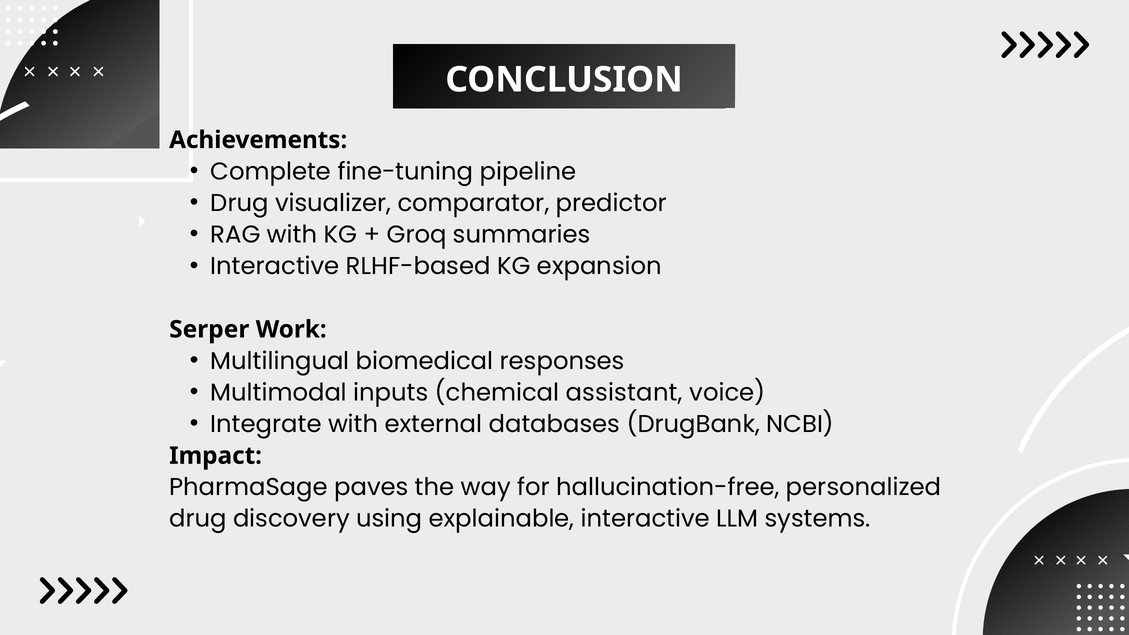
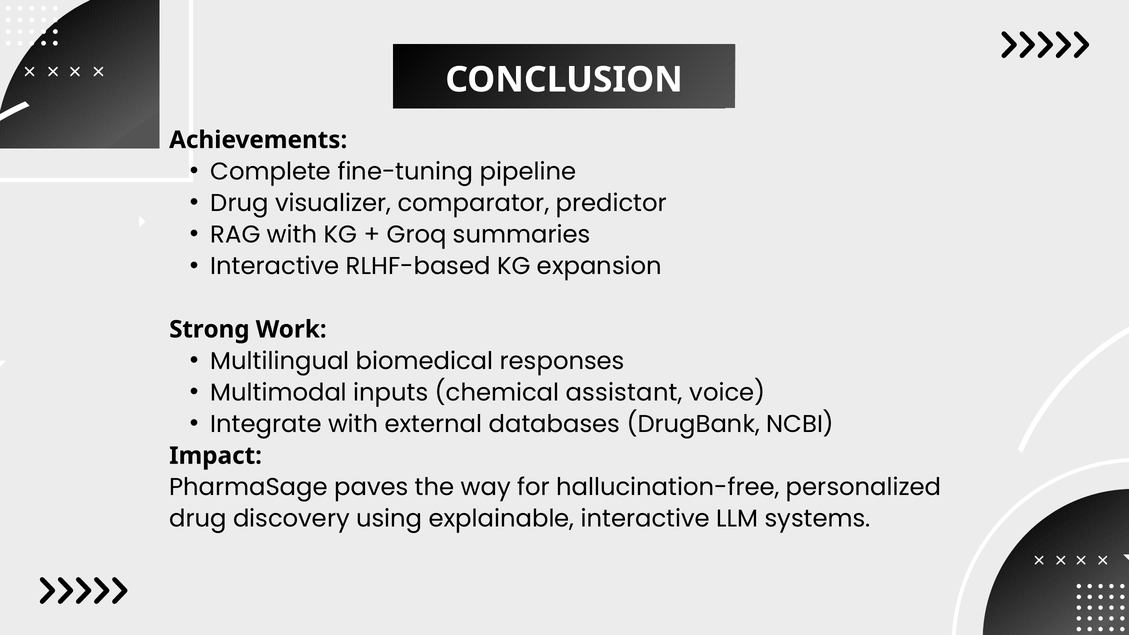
Serper: Serper -> Strong
